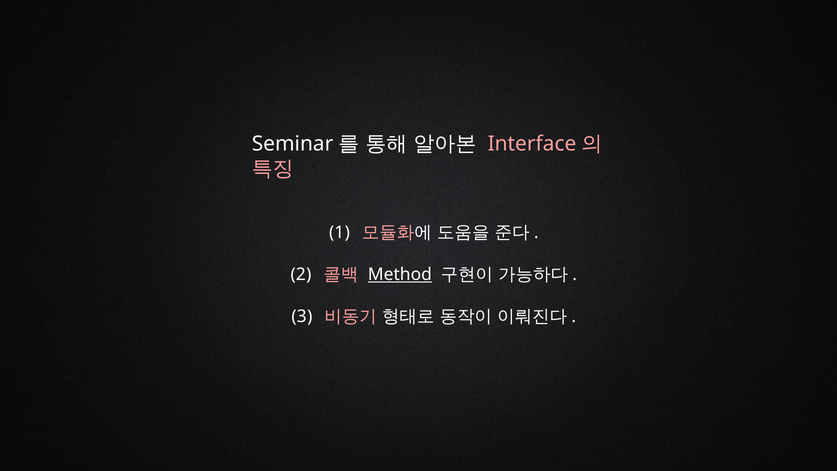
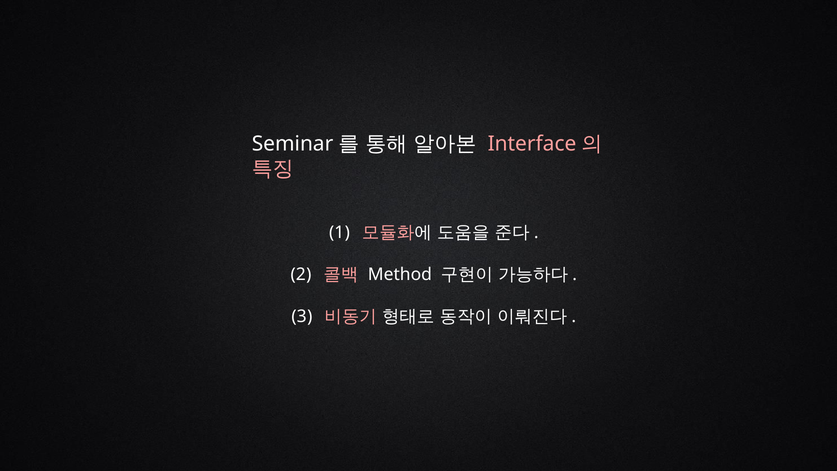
Method underline: present -> none
